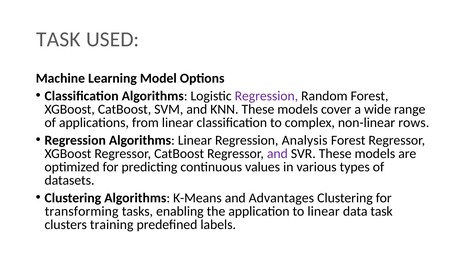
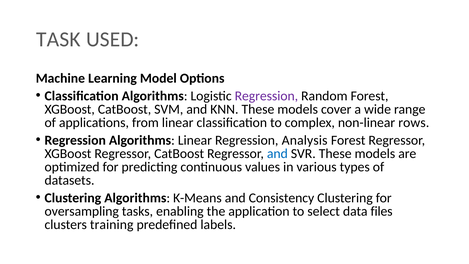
and at (277, 153) colour: purple -> blue
Advantages: Advantages -> Consistency
transforming: transforming -> oversampling
to linear: linear -> select
data task: task -> files
